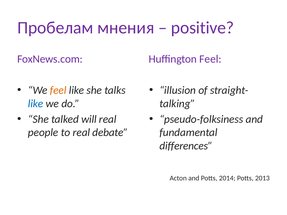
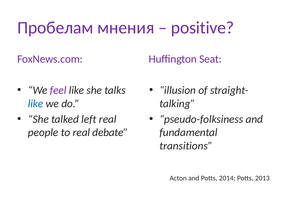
Huffington Feel: Feel -> Seat
feel at (58, 90) colour: orange -> purple
will: will -> left
differences: differences -> transitions
